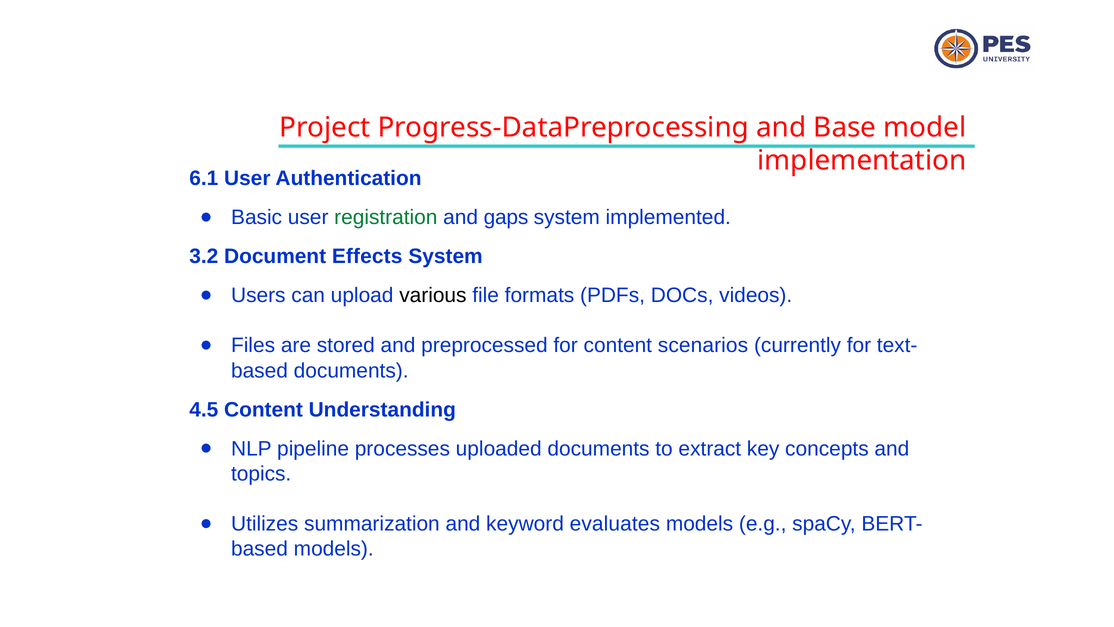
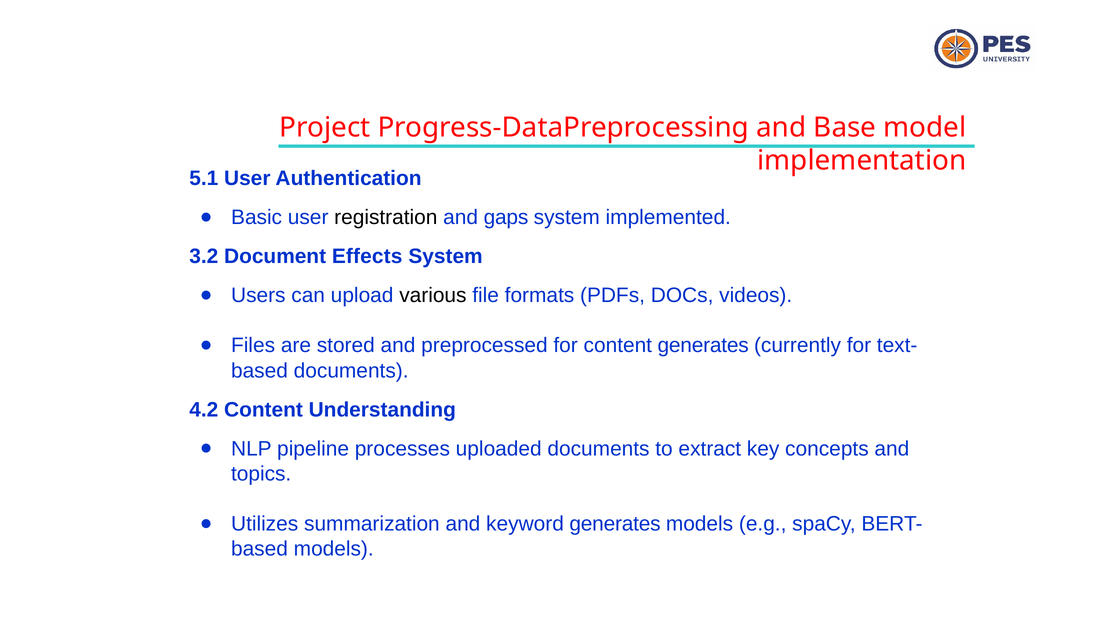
6.1: 6.1 -> 5.1
registration colour: green -> black
content scenarios: scenarios -> generates
4.5: 4.5 -> 4.2
keyword evaluates: evaluates -> generates
